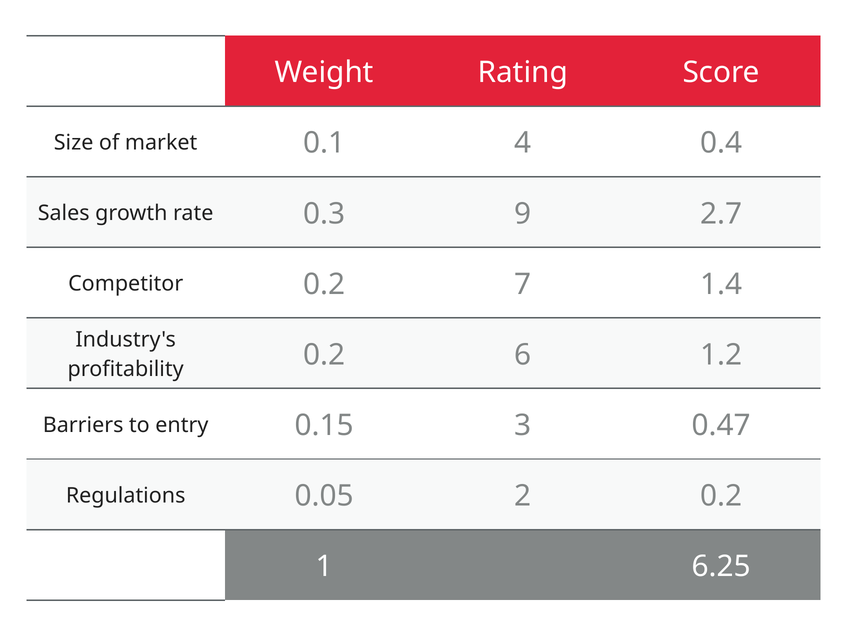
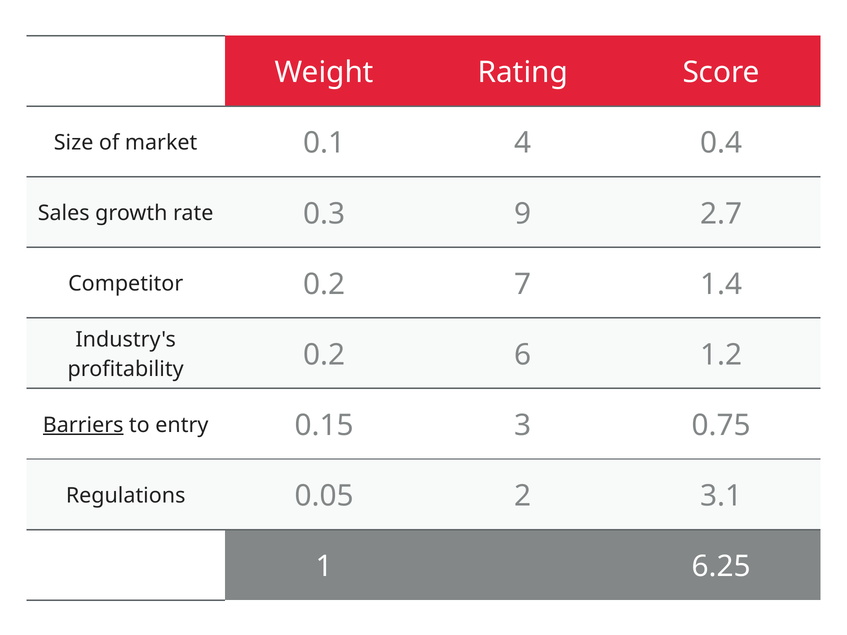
Barriers underline: none -> present
0.47: 0.47 -> 0.75
2 0.2: 0.2 -> 3.1
